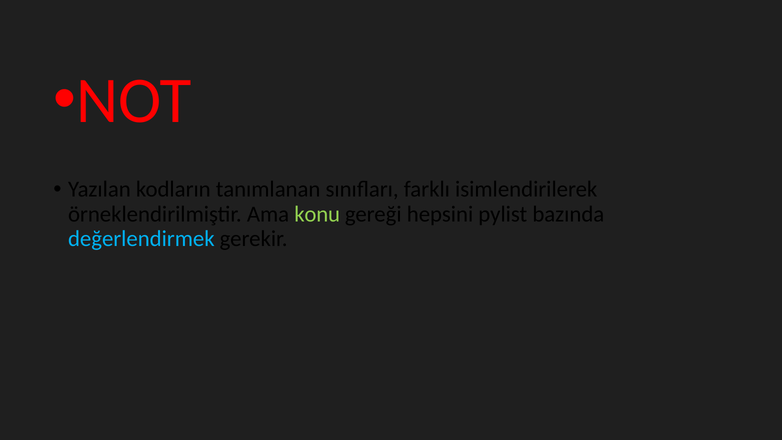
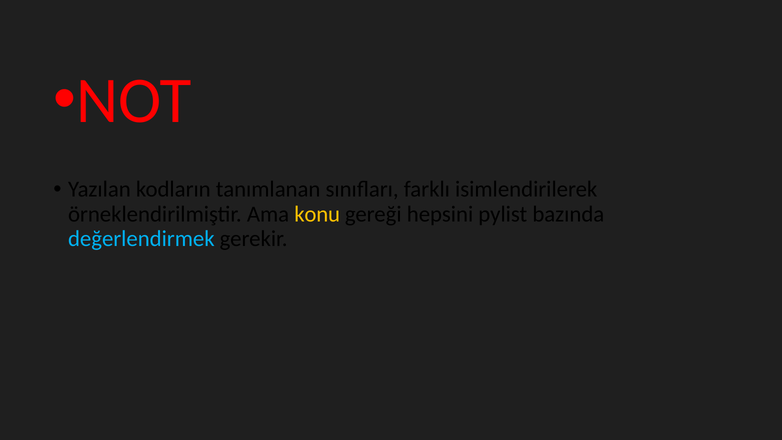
konu colour: light green -> yellow
